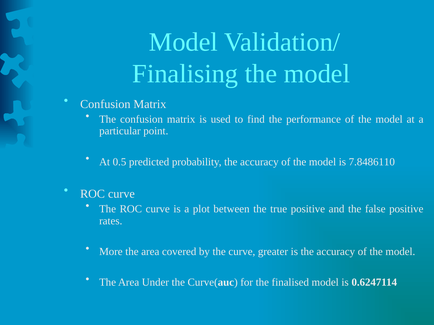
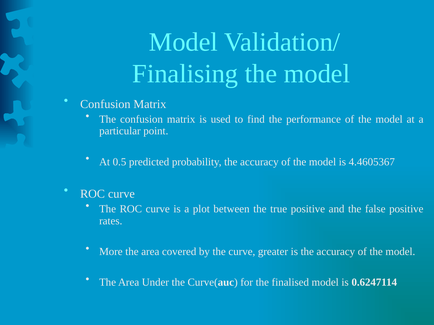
7.8486110: 7.8486110 -> 4.4605367
